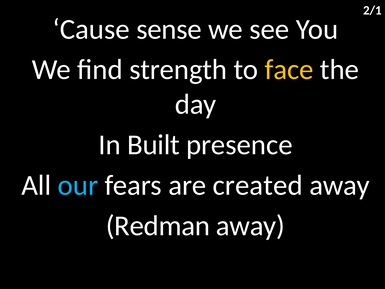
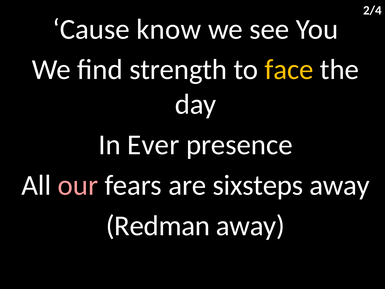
2/1: 2/1 -> 2/4
sense: sense -> know
Built: Built -> Ever
our colour: light blue -> pink
created: created -> sixsteps
